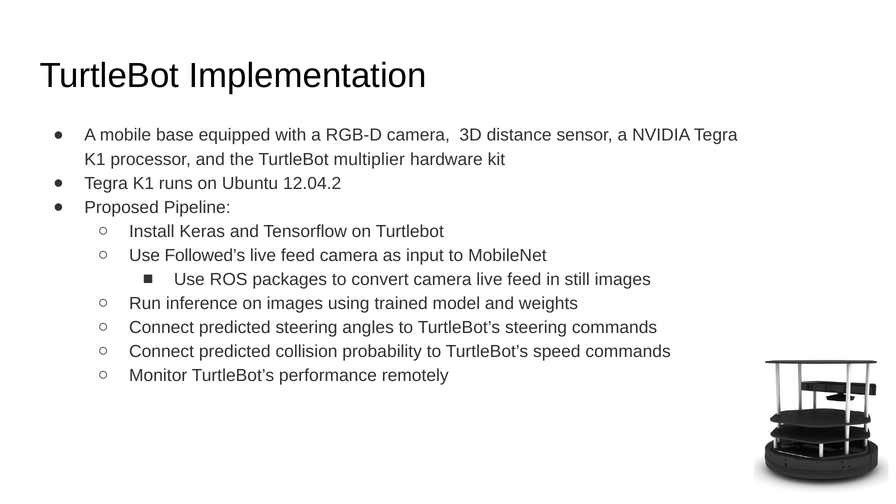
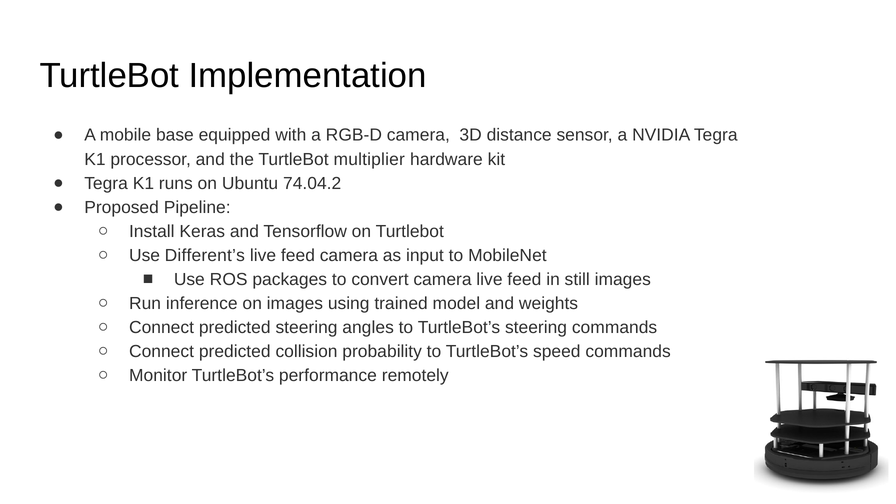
12.04.2: 12.04.2 -> 74.04.2
Followed’s: Followed’s -> Different’s
